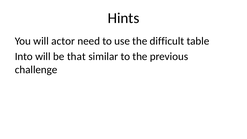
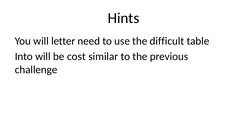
actor: actor -> letter
that: that -> cost
